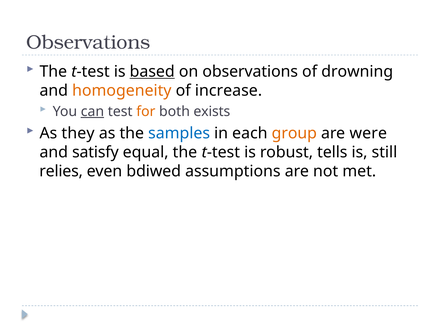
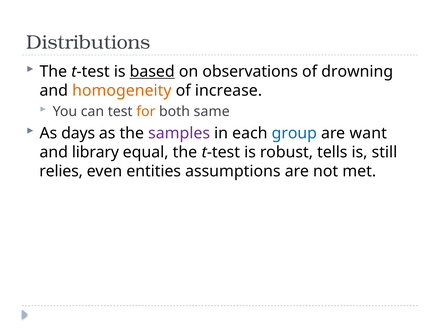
Observations at (88, 42): Observations -> Distributions
can underline: present -> none
exists: exists -> same
they: they -> days
samples colour: blue -> purple
group colour: orange -> blue
were: were -> want
satisfy: satisfy -> library
bdiwed: bdiwed -> entities
